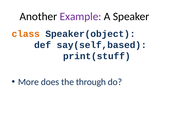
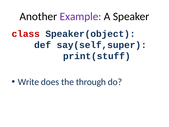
class colour: orange -> red
say(self,based: say(self,based -> say(self,super
More: More -> Write
